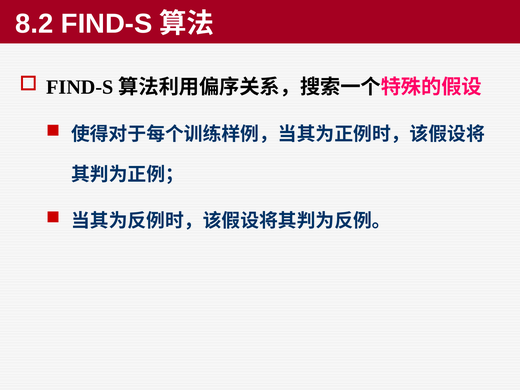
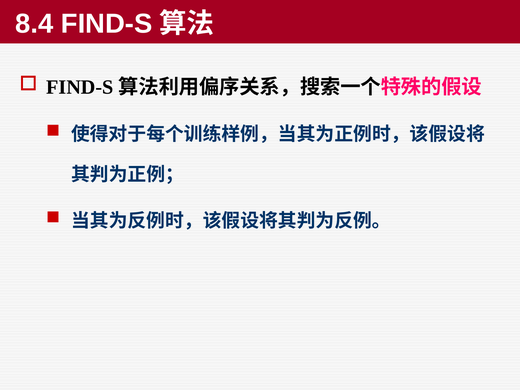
8.2: 8.2 -> 8.4
